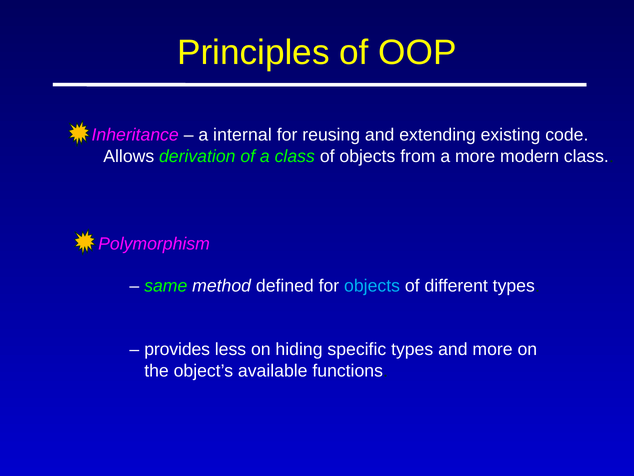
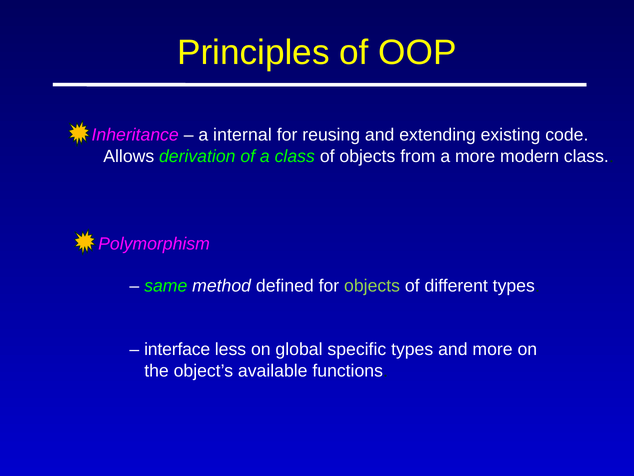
objects at (372, 286) colour: light blue -> light green
provides: provides -> interface
hiding: hiding -> global
